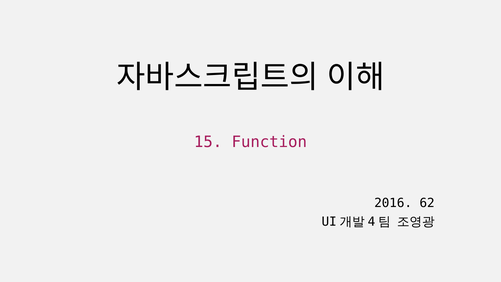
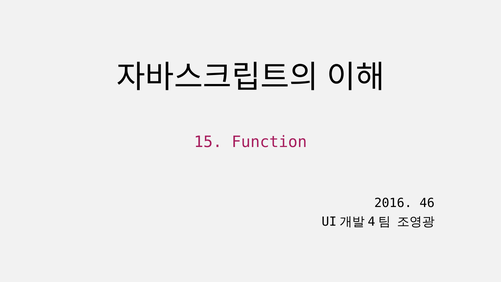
62: 62 -> 46
